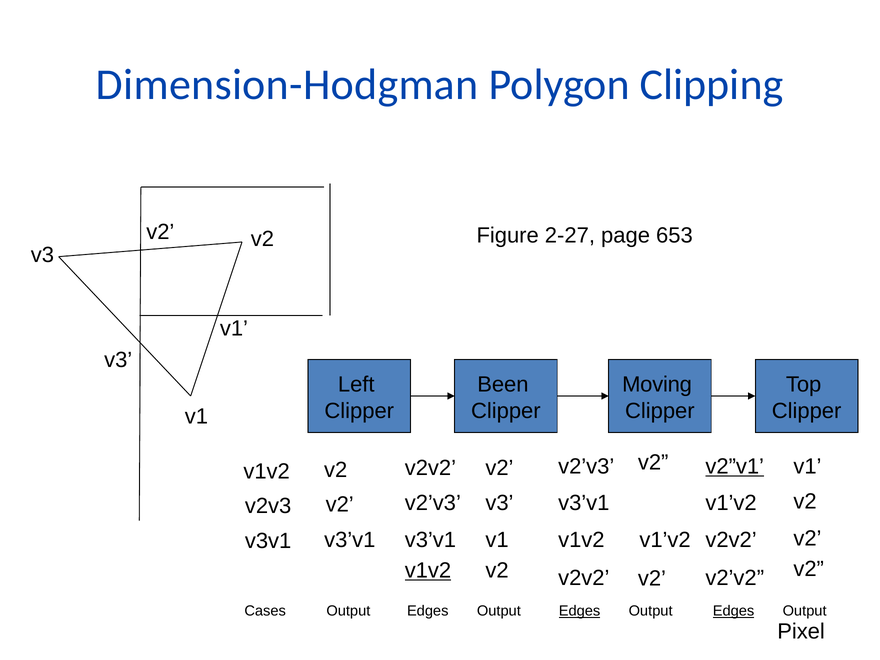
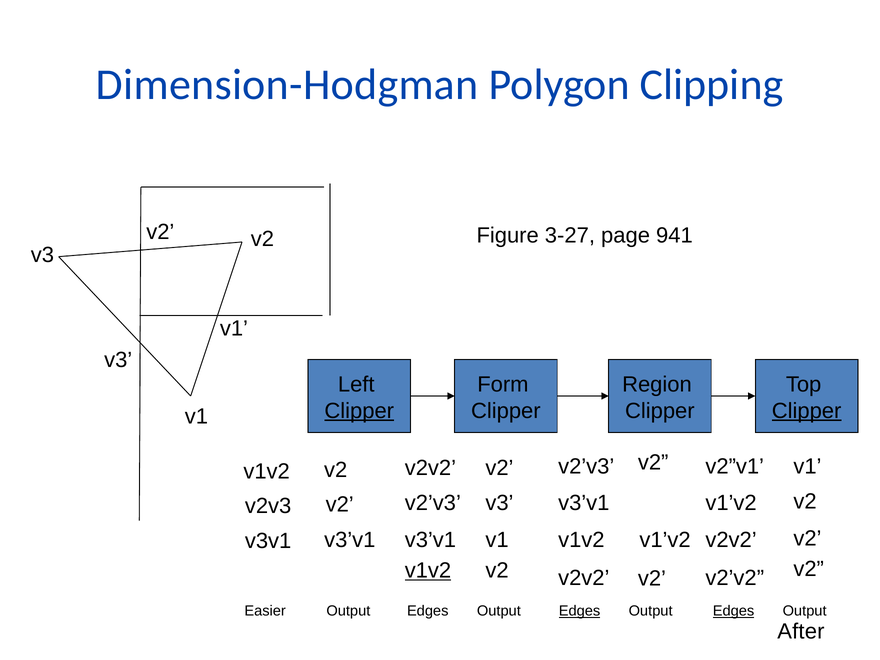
2-27: 2-27 -> 3-27
653: 653 -> 941
Been: Been -> Form
Moving: Moving -> Region
Clipper at (359, 411) underline: none -> present
Clipper at (807, 411) underline: none -> present
v2”v1 underline: present -> none
Cases: Cases -> Easier
Pixel: Pixel -> After
